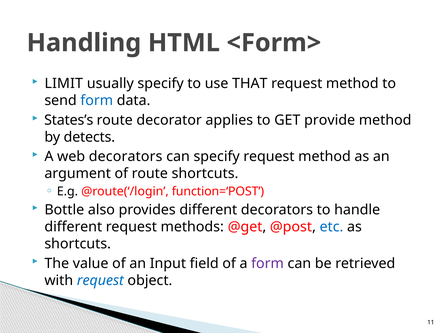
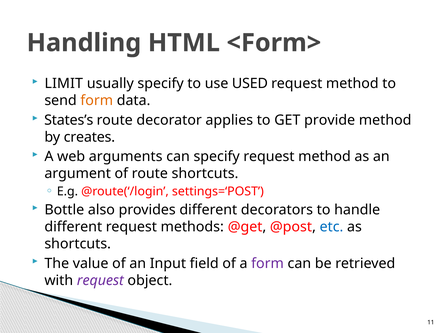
THAT: THAT -> USED
form at (97, 101) colour: blue -> orange
detects: detects -> creates
web decorators: decorators -> arguments
function=‘POST: function=‘POST -> settings=‘POST
request at (100, 281) colour: blue -> purple
